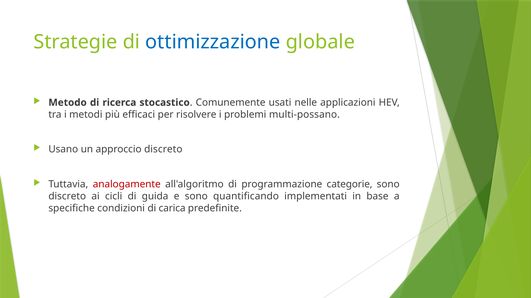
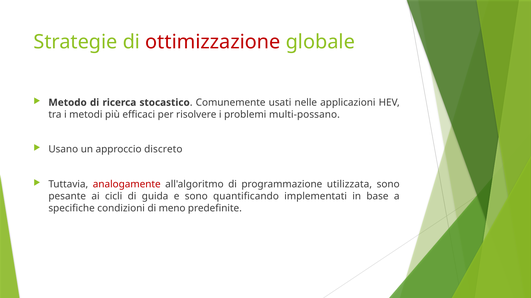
ottimizzazione colour: blue -> red
categorie: categorie -> utilizzata
discreto at (67, 197): discreto -> pesante
carica: carica -> meno
